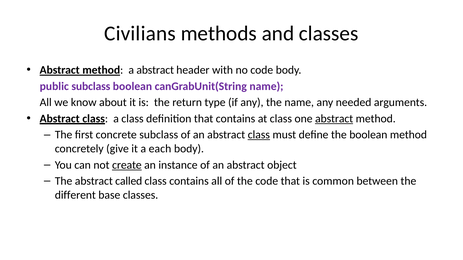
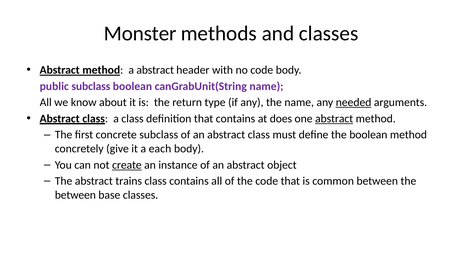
Civilians: Civilians -> Monster
needed underline: none -> present
at class: class -> does
class at (259, 135) underline: present -> none
called: called -> trains
different at (75, 195): different -> between
